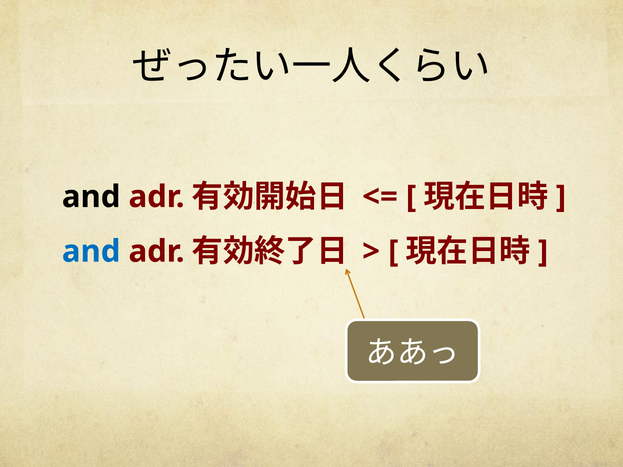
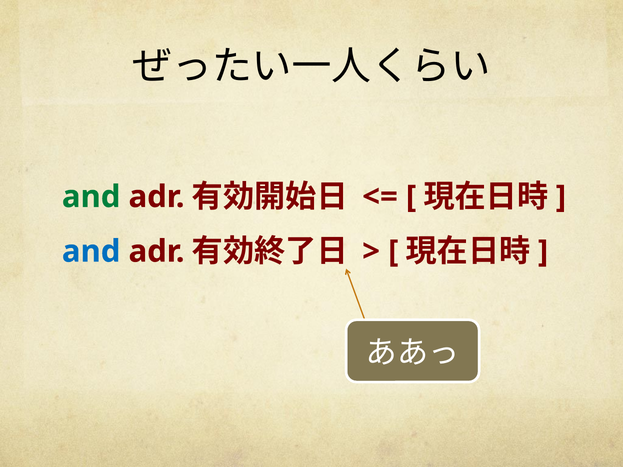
and at (91, 197) colour: black -> green
